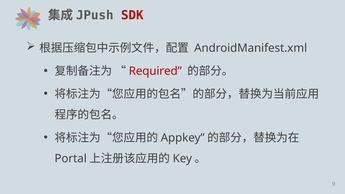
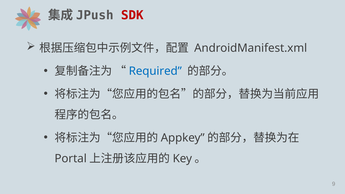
Required colour: red -> blue
